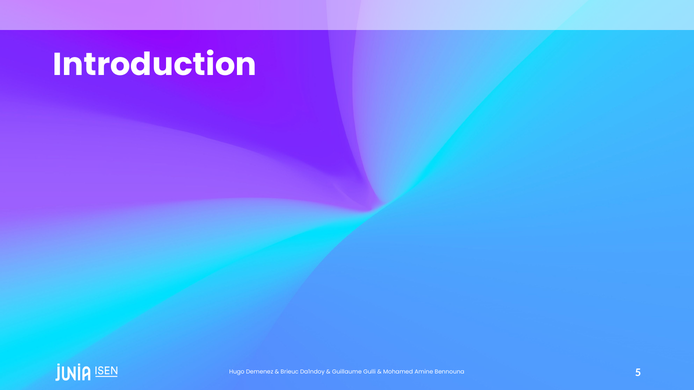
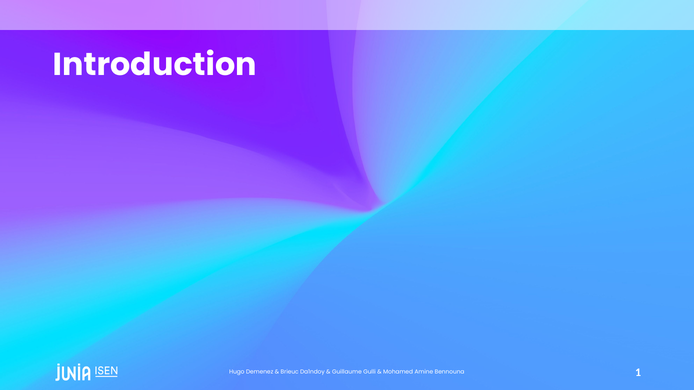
5: 5 -> 1
